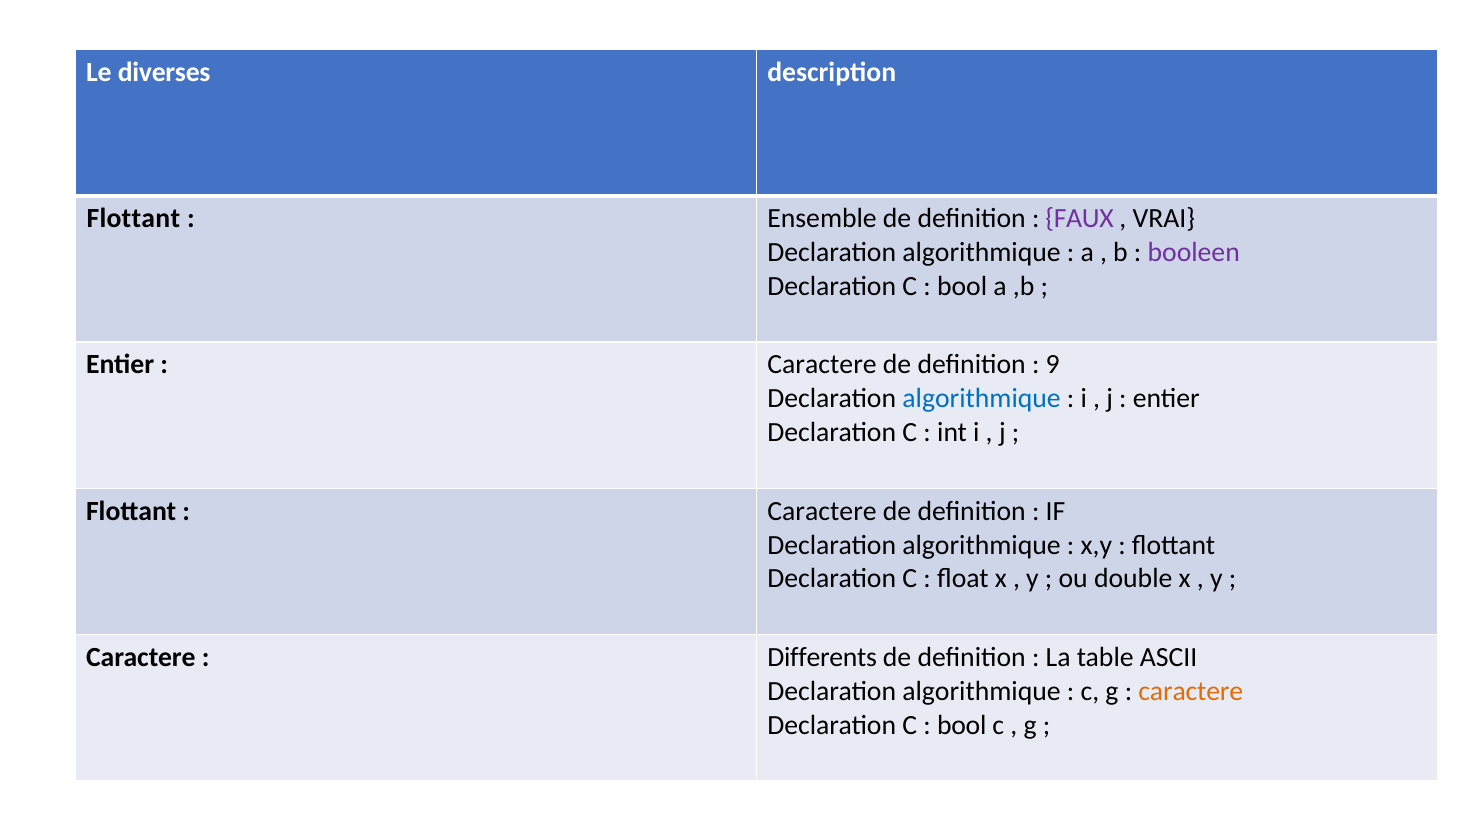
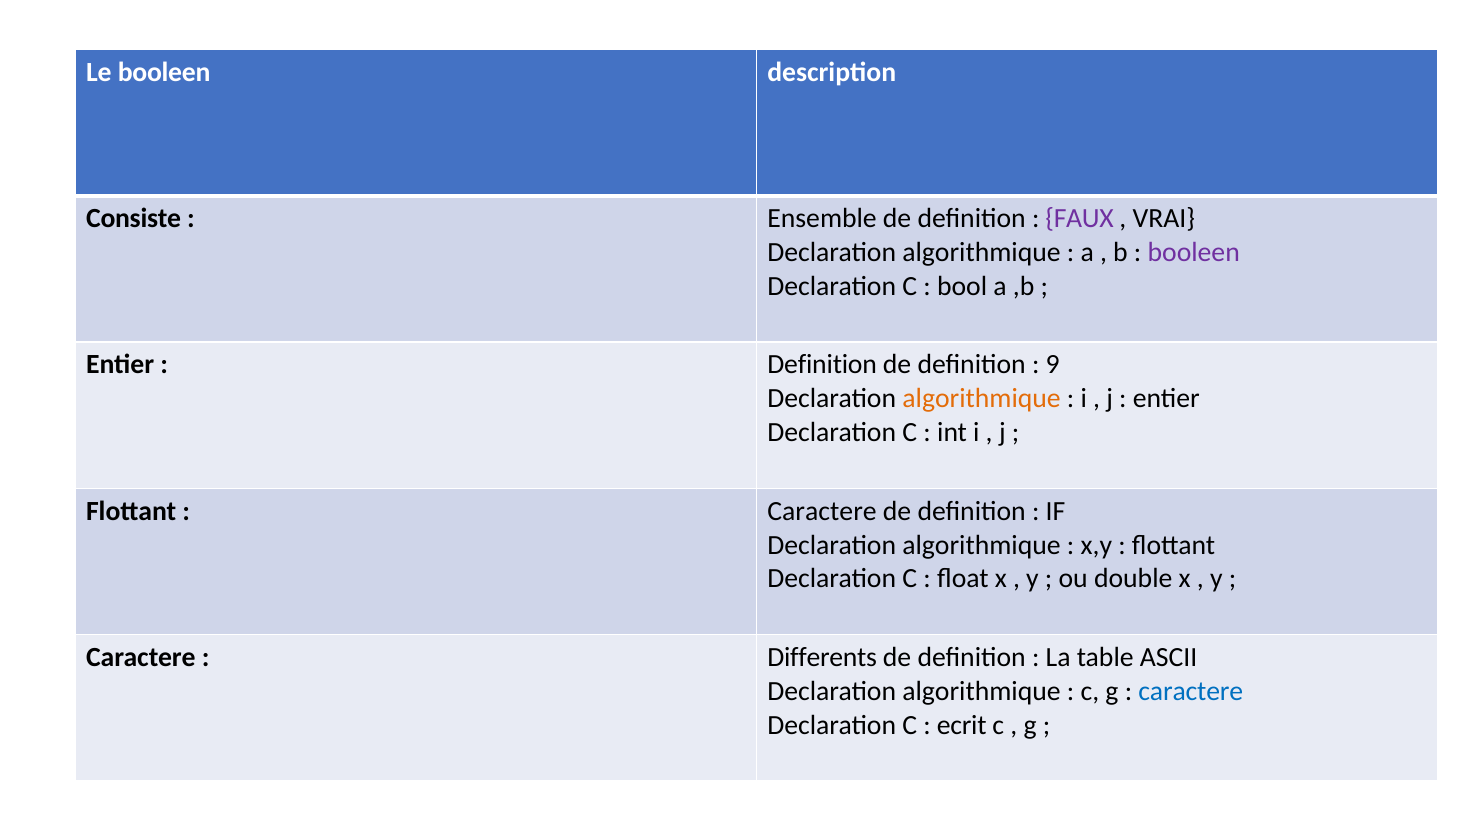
Le diverses: diverses -> booleen
Flottant at (133, 219): Flottant -> Consiste
Caractere at (822, 365): Caractere -> Definition
algorithmique at (982, 399) colour: blue -> orange
caractere at (1191, 692) colour: orange -> blue
bool at (962, 725): bool -> ecrit
